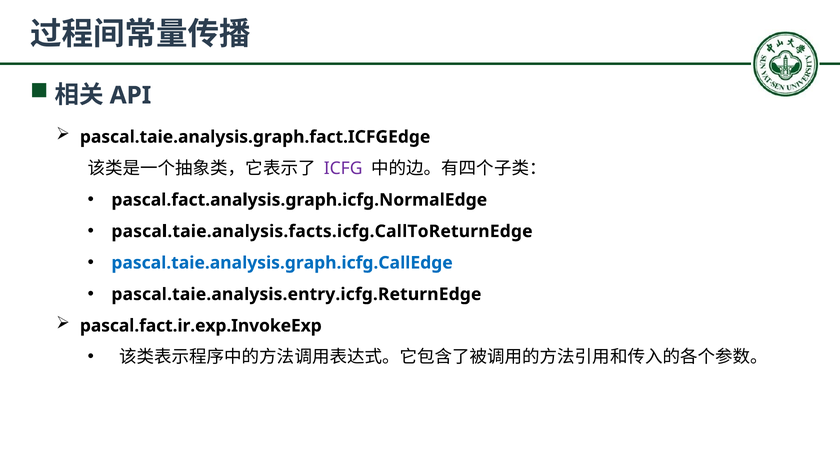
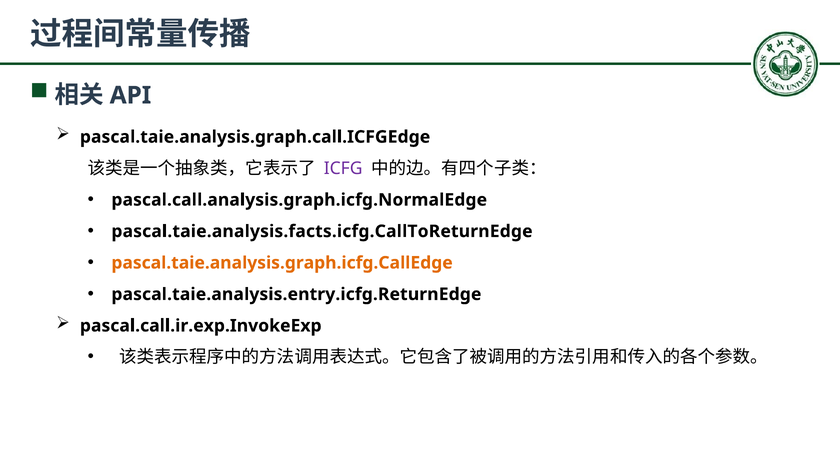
pascal.taie.analysis.graph.fact.ICFGEdge: pascal.taie.analysis.graph.fact.ICFGEdge -> pascal.taie.analysis.graph.call.ICFGEdge
pascal.fact.analysis.graph.icfg.NormalEdge: pascal.fact.analysis.graph.icfg.NormalEdge -> pascal.call.analysis.graph.icfg.NormalEdge
pascal.taie.analysis.graph.icfg.CallEdge colour: blue -> orange
pascal.fact.ir.exp.InvokeExp: pascal.fact.ir.exp.InvokeExp -> pascal.call.ir.exp.InvokeExp
